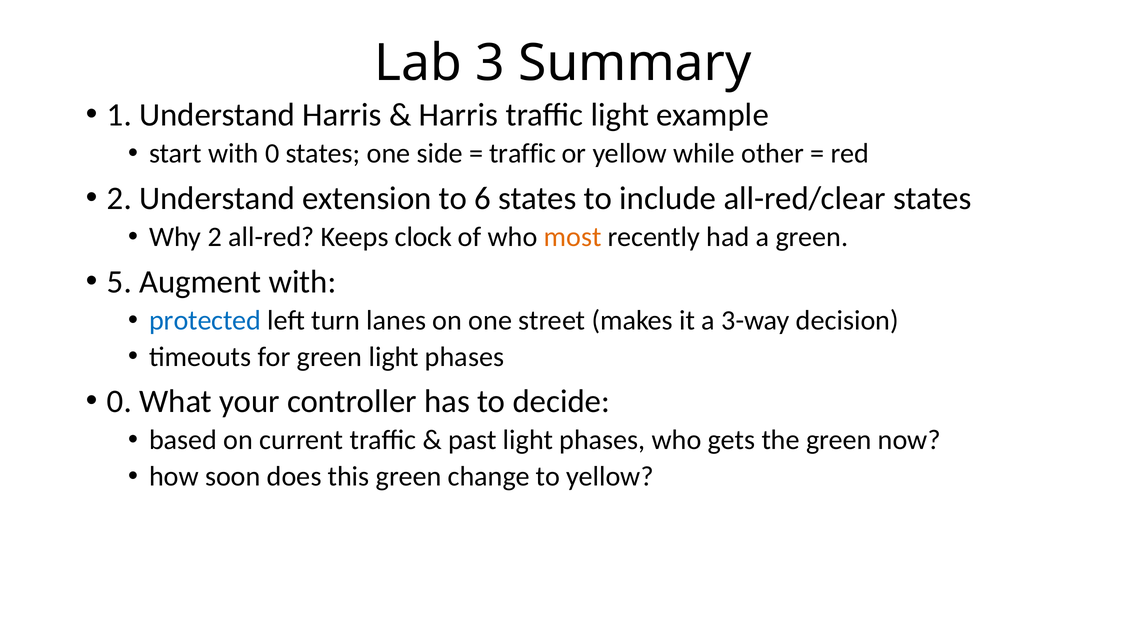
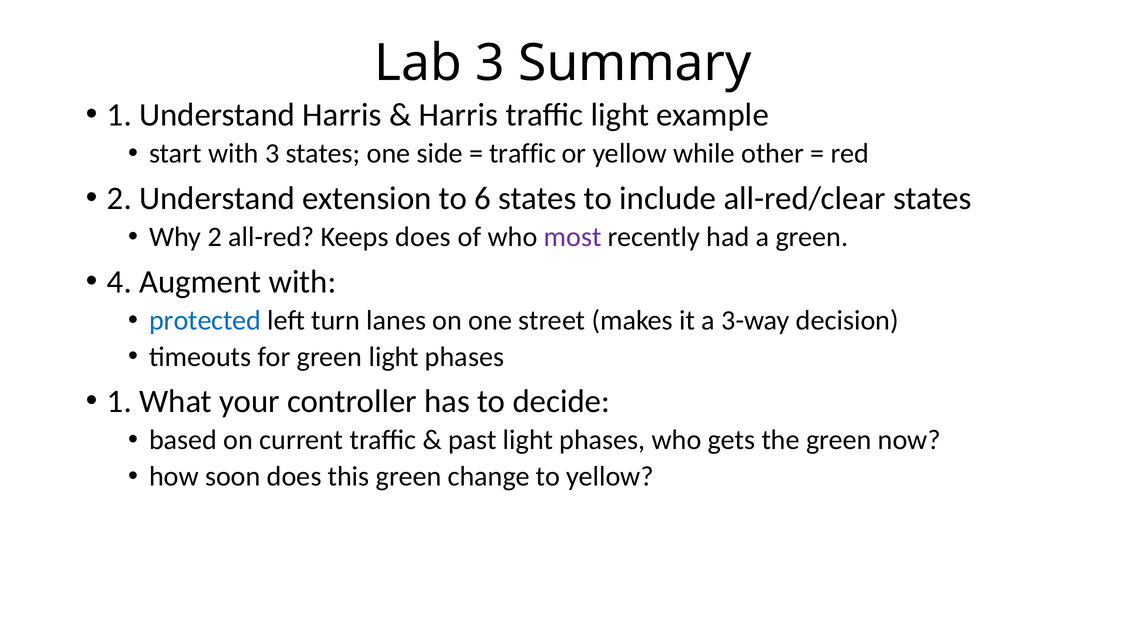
with 0: 0 -> 3
Keeps clock: clock -> does
most colour: orange -> purple
5: 5 -> 4
0 at (119, 402): 0 -> 1
